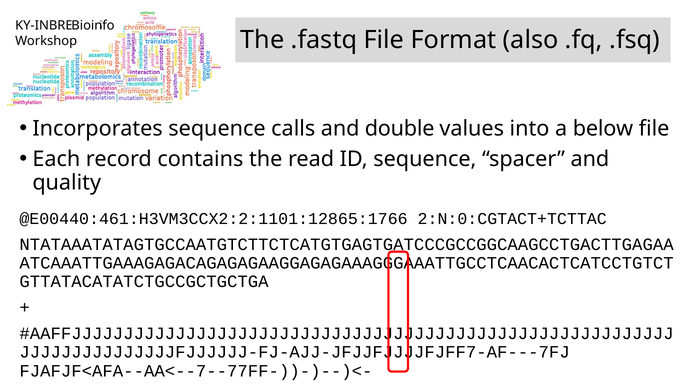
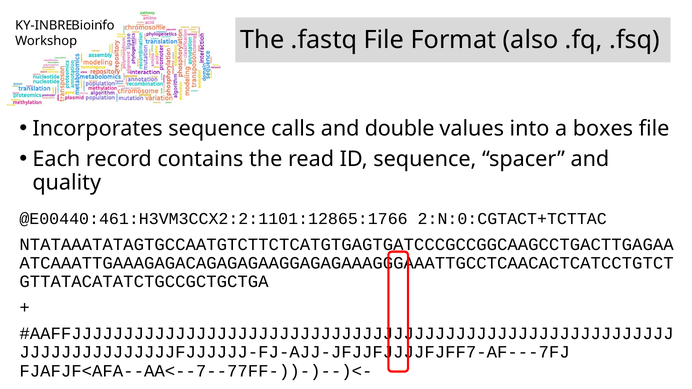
below: below -> boxes
